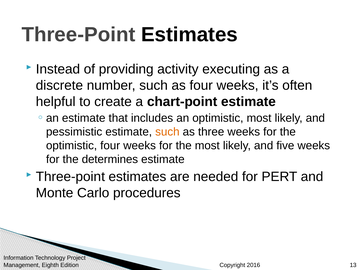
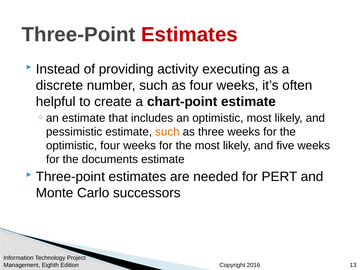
Estimates at (189, 35) colour: black -> red
determines: determines -> documents
procedures: procedures -> successors
